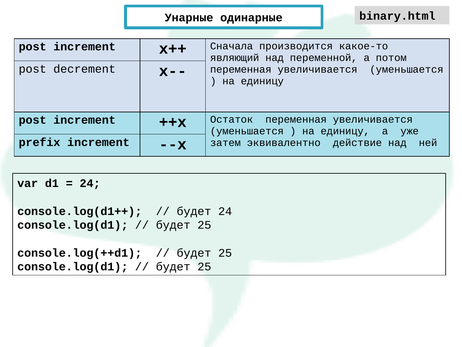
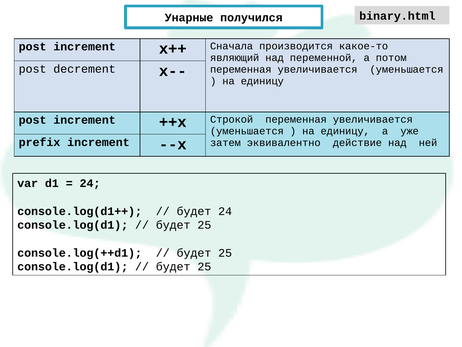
одинарные: одинарные -> получился
Остаток: Остаток -> Строкой
